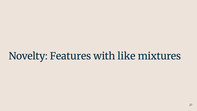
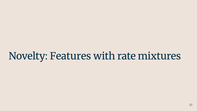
like: like -> rate
